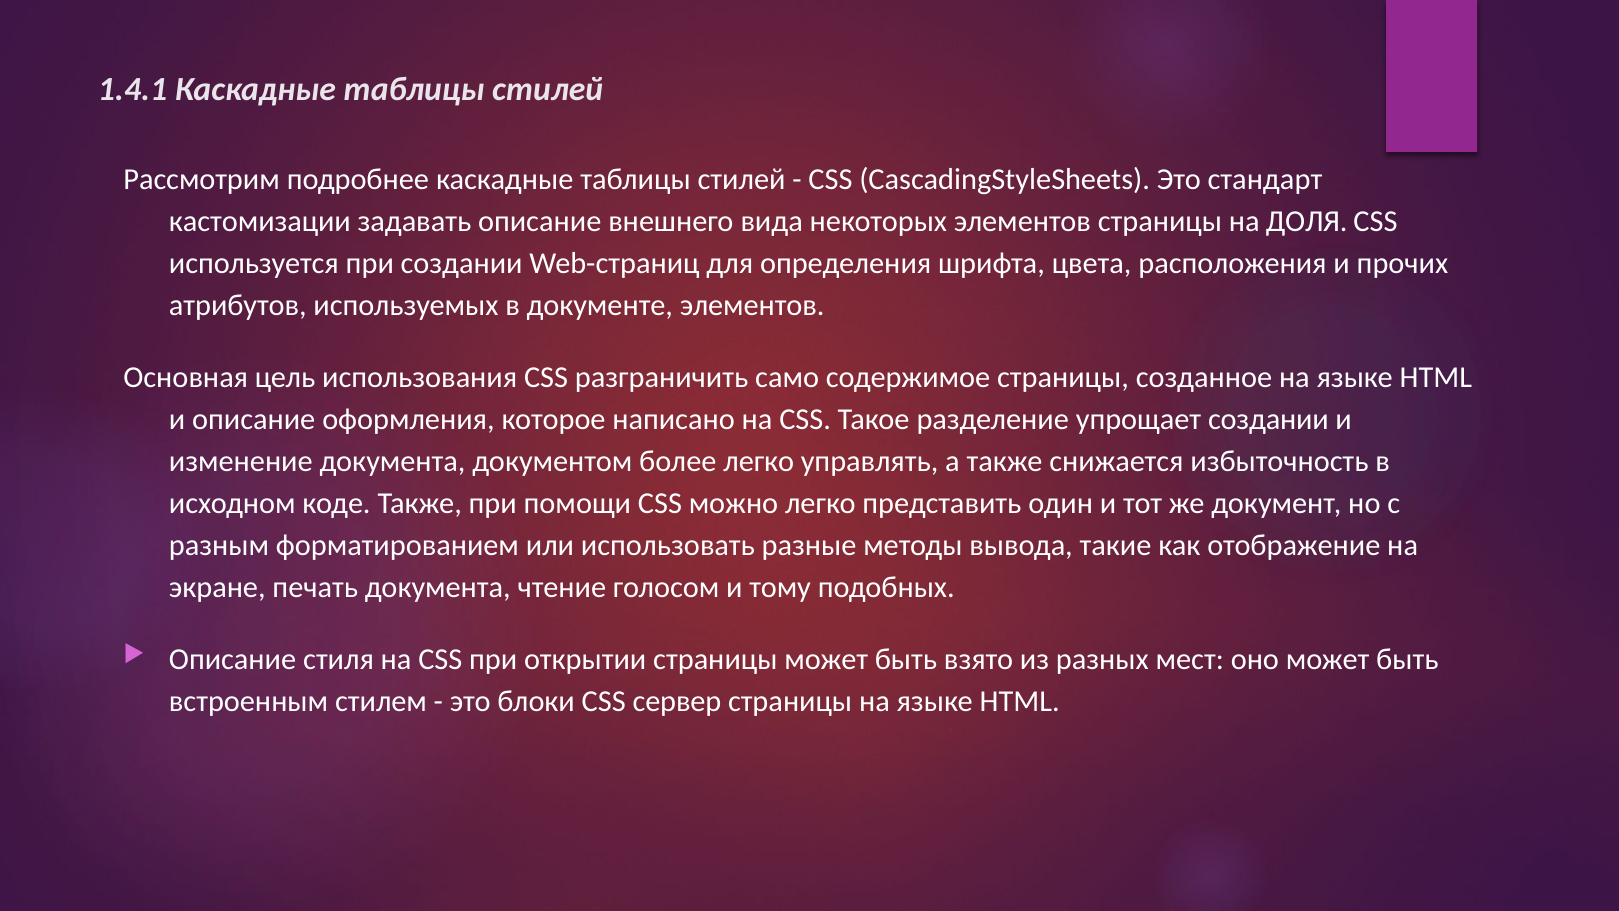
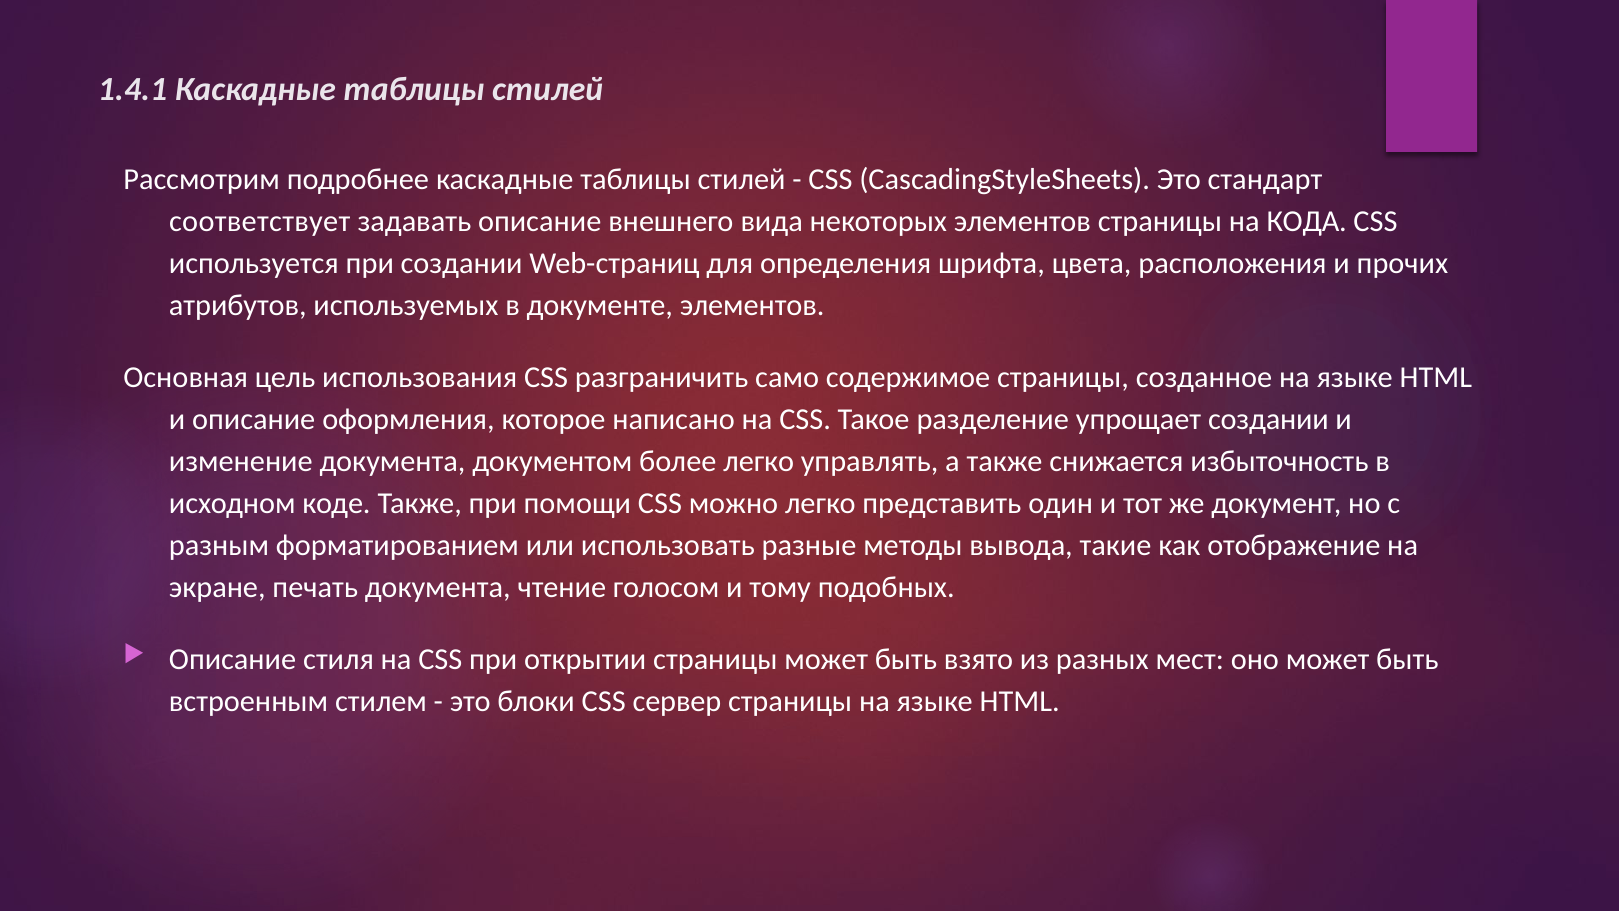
кастомизации: кастомизации -> соответствует
ДОЛЯ: ДОЛЯ -> КОДА
